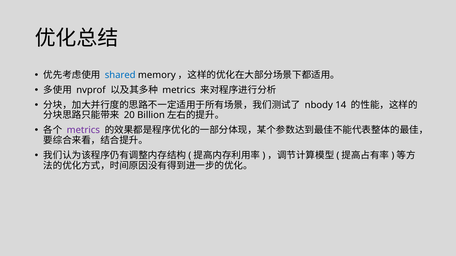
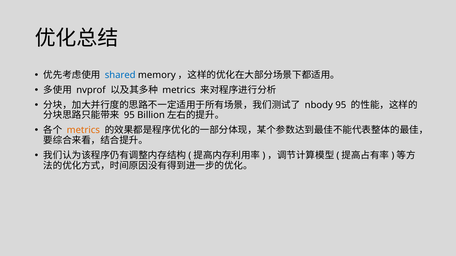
nbody 14: 14 -> 95
20 at (129, 115): 20 -> 95
metrics at (83, 130) colour: purple -> orange
